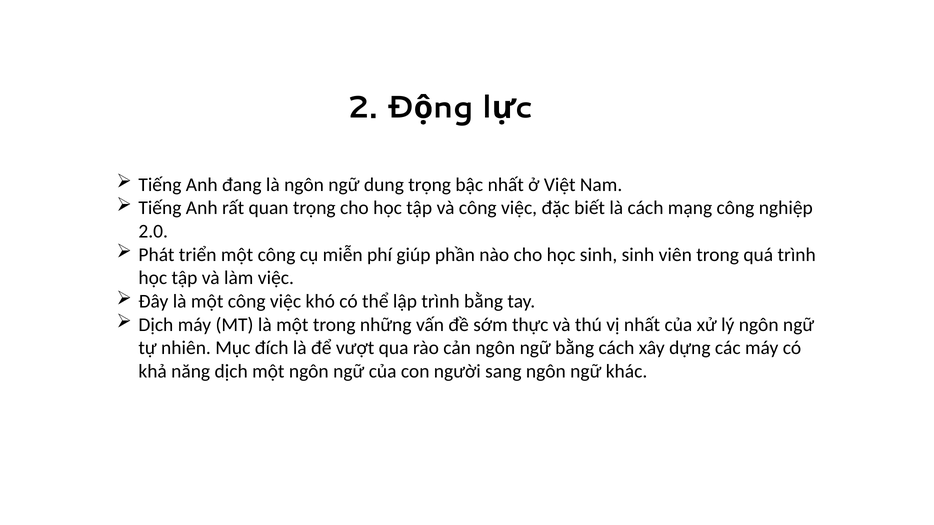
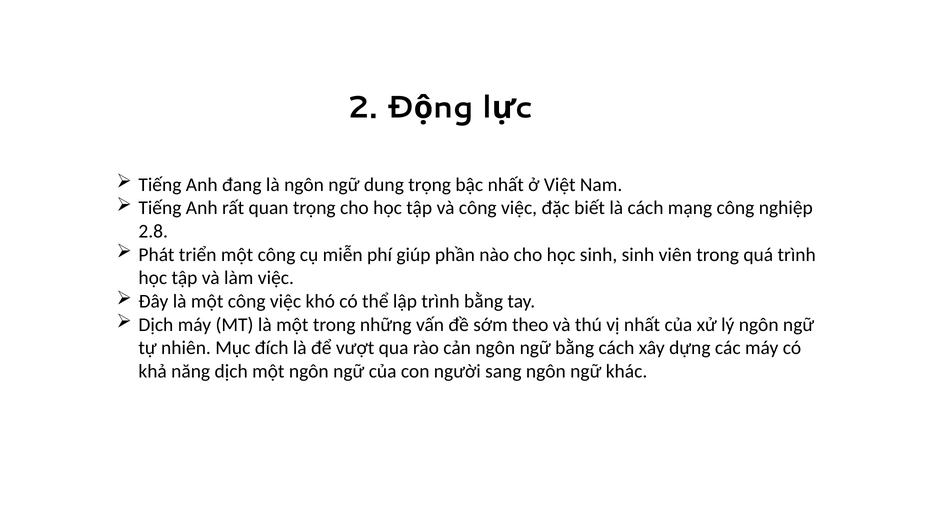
2.0: 2.0 -> 2.8
thực: thực -> theo
